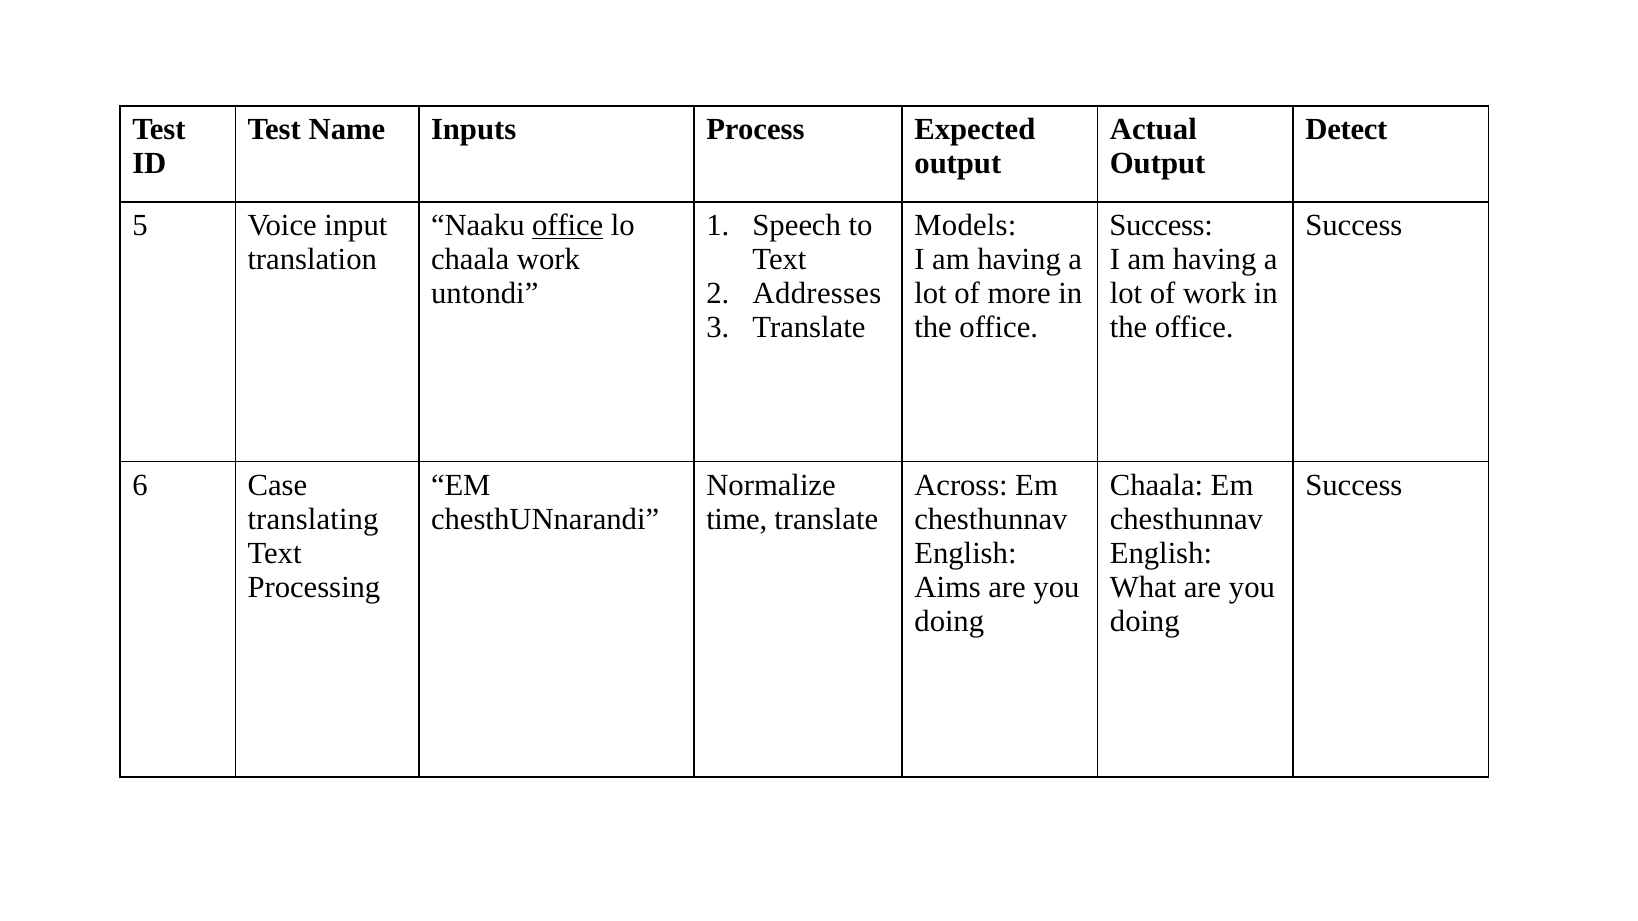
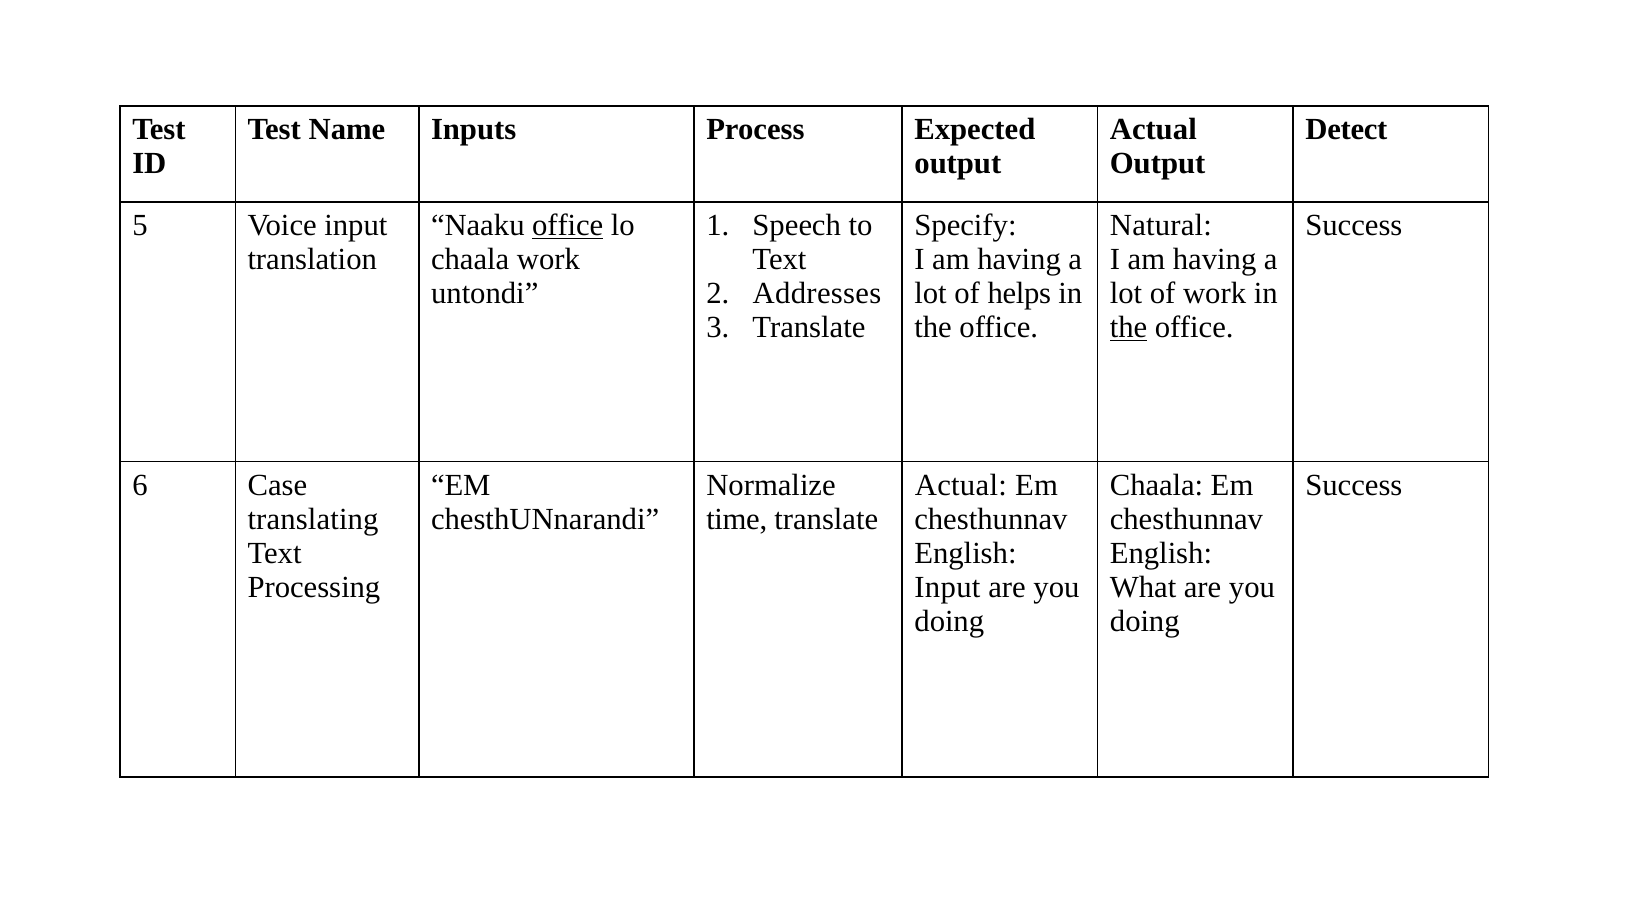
Models: Models -> Specify
Success at (1161, 225): Success -> Natural
more: more -> helps
the at (1129, 327) underline: none -> present
Across at (961, 485): Across -> Actual
Aims at (948, 587): Aims -> Input
